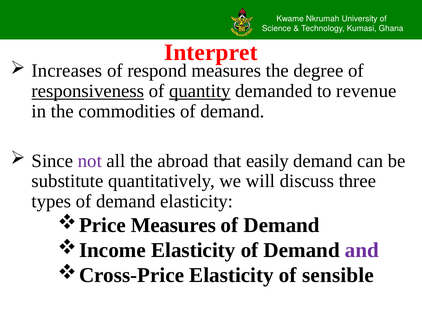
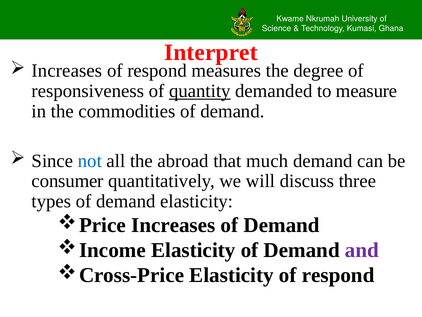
responsiveness underline: present -> none
revenue: revenue -> measure
not colour: purple -> blue
easily: easily -> much
substitute: substitute -> consumer
Measures at (173, 225): Measures -> Increases
Elasticity of sensible: sensible -> respond
